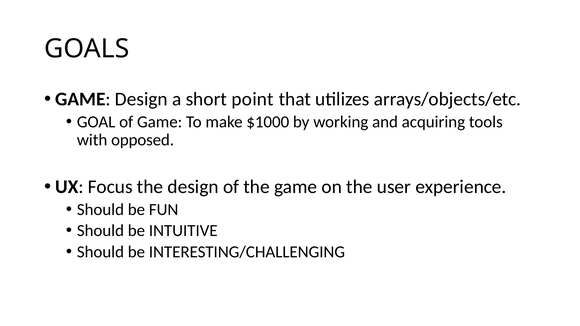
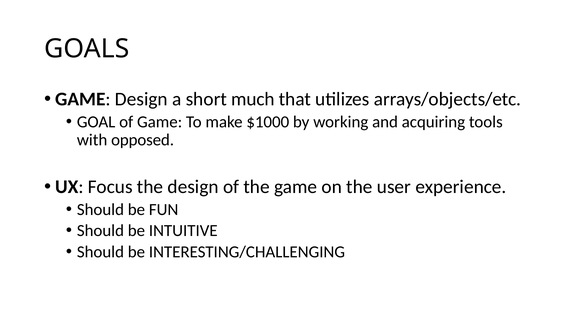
point: point -> much
